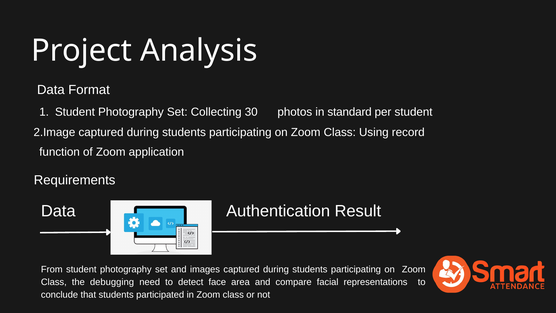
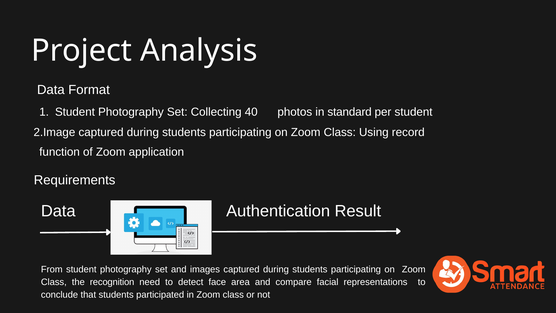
30: 30 -> 40
debugging: debugging -> recognition
